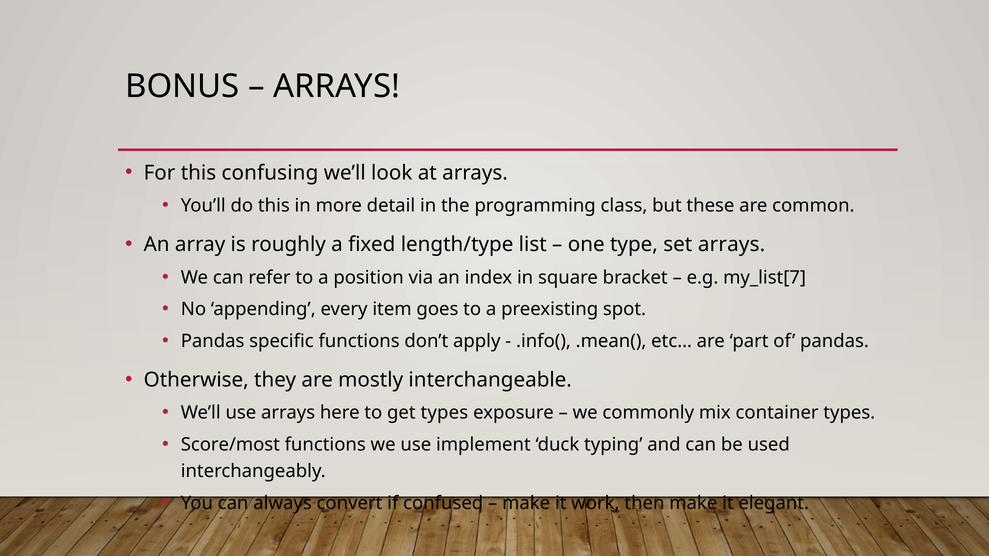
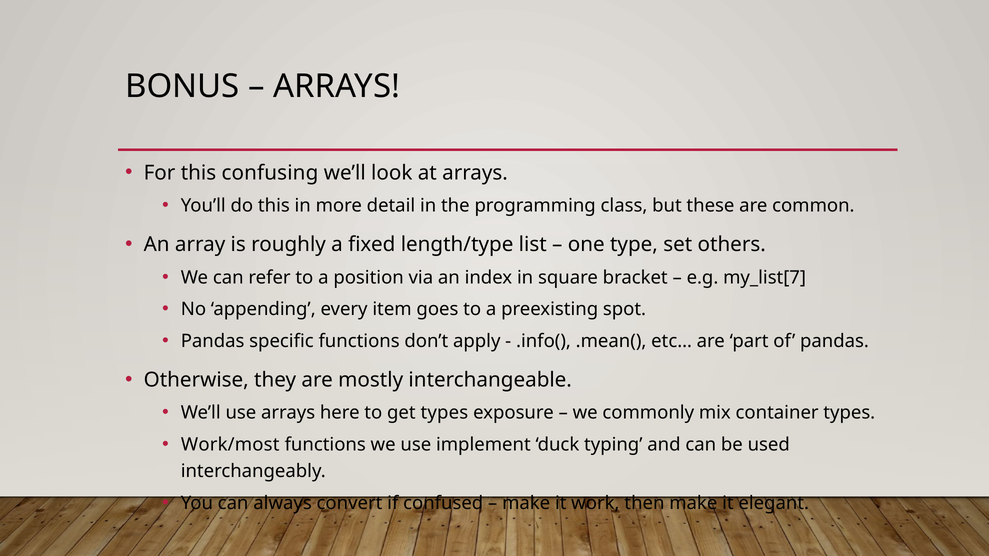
set arrays: arrays -> others
Score/most: Score/most -> Work/most
